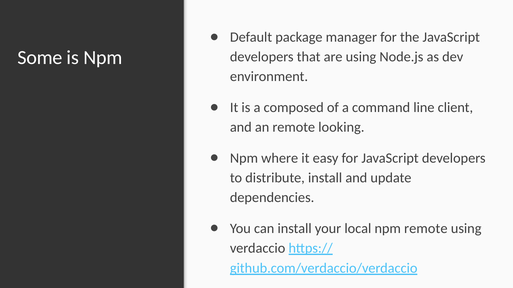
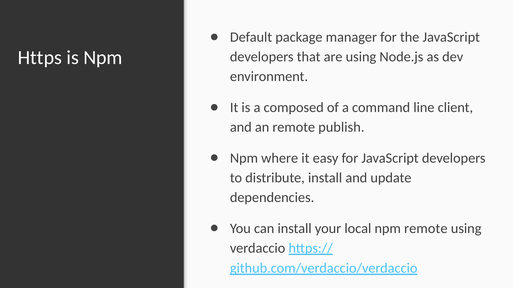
Some: Some -> Https
looking: looking -> publish
